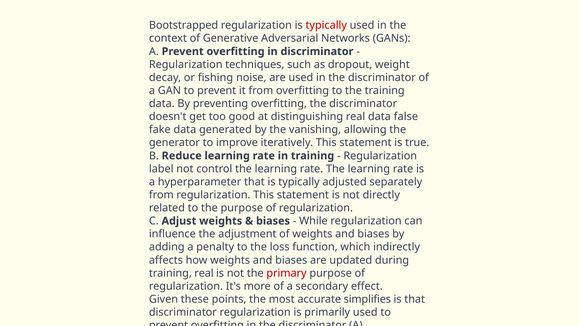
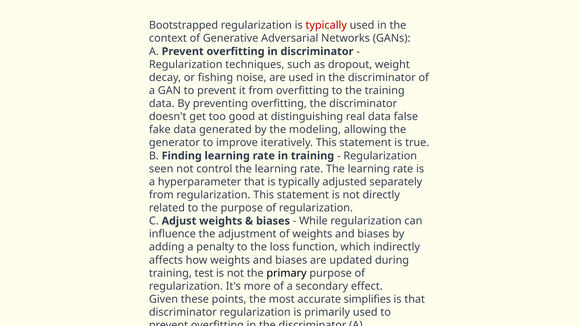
vanishing: vanishing -> modeling
Reduce: Reduce -> Finding
label: label -> seen
training real: real -> test
primary colour: red -> black
